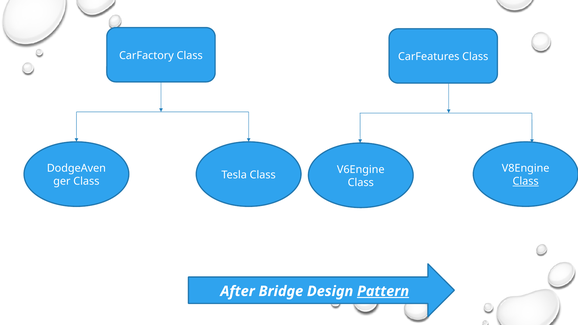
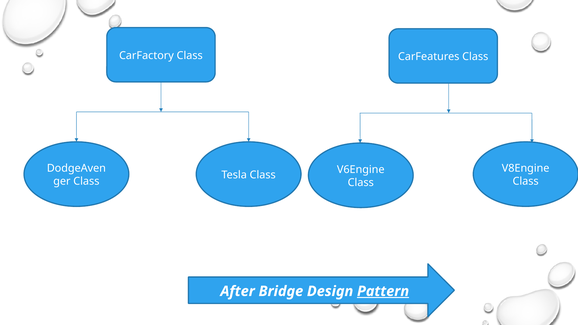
Class at (526, 181) underline: present -> none
